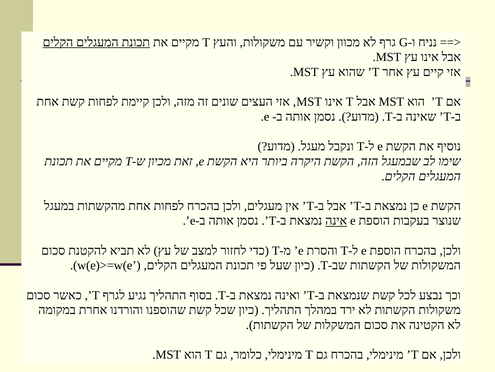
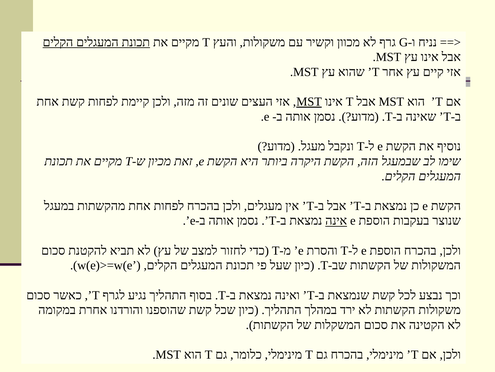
MST at (309, 102) underline: none -> present
